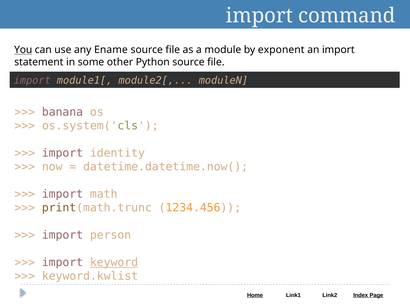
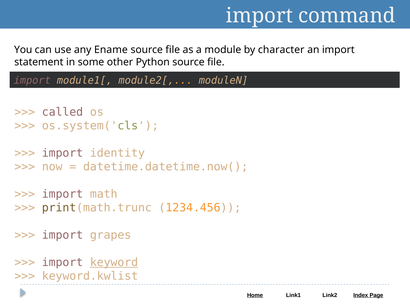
You underline: present -> none
exponent: exponent -> character
banana: banana -> called
person: person -> grapes
